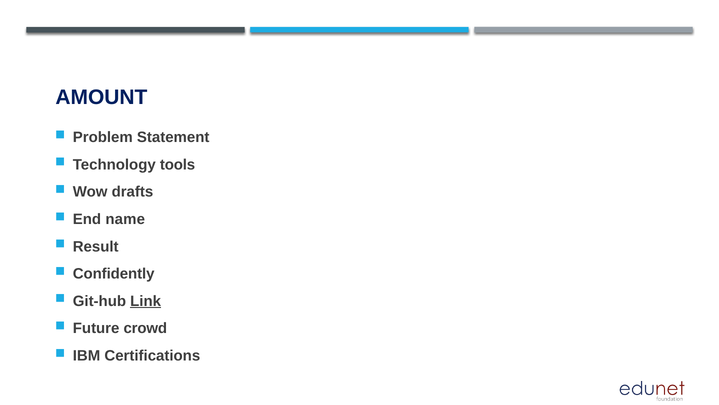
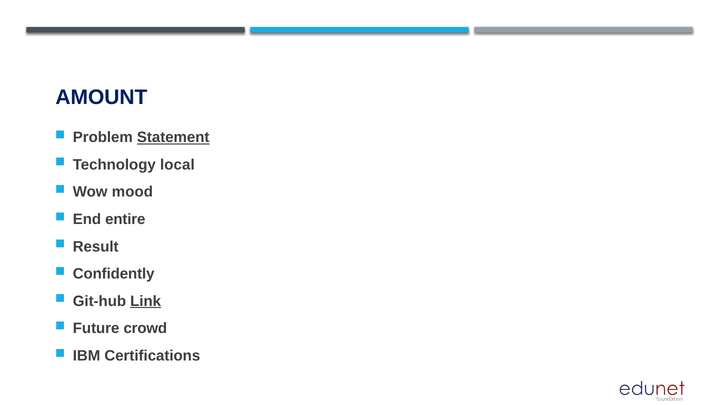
Statement underline: none -> present
tools: tools -> local
drafts: drafts -> mood
name: name -> entire
